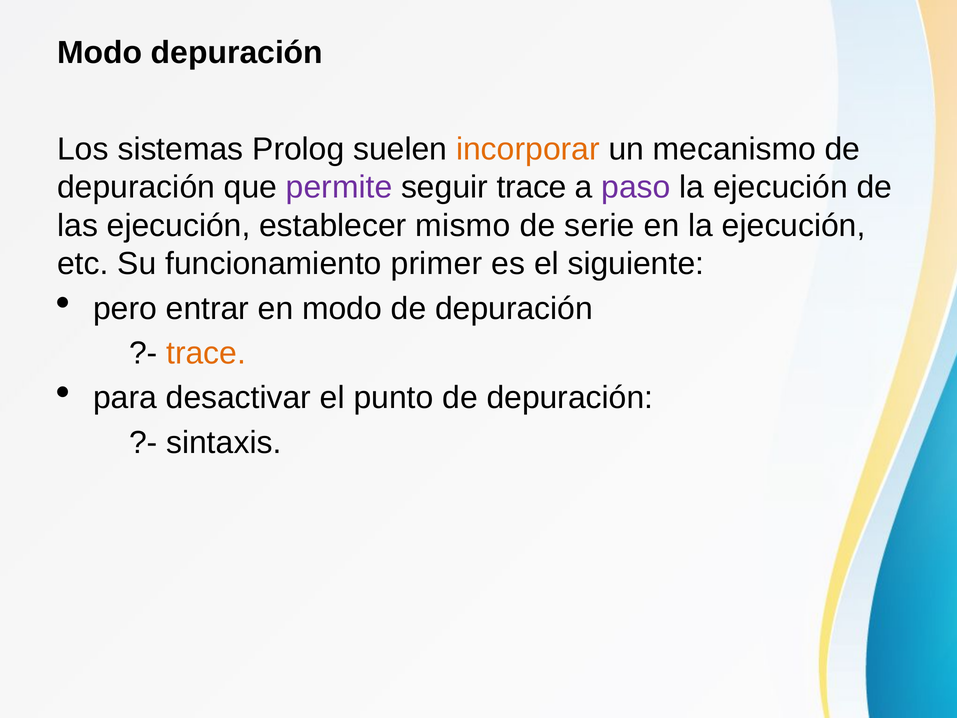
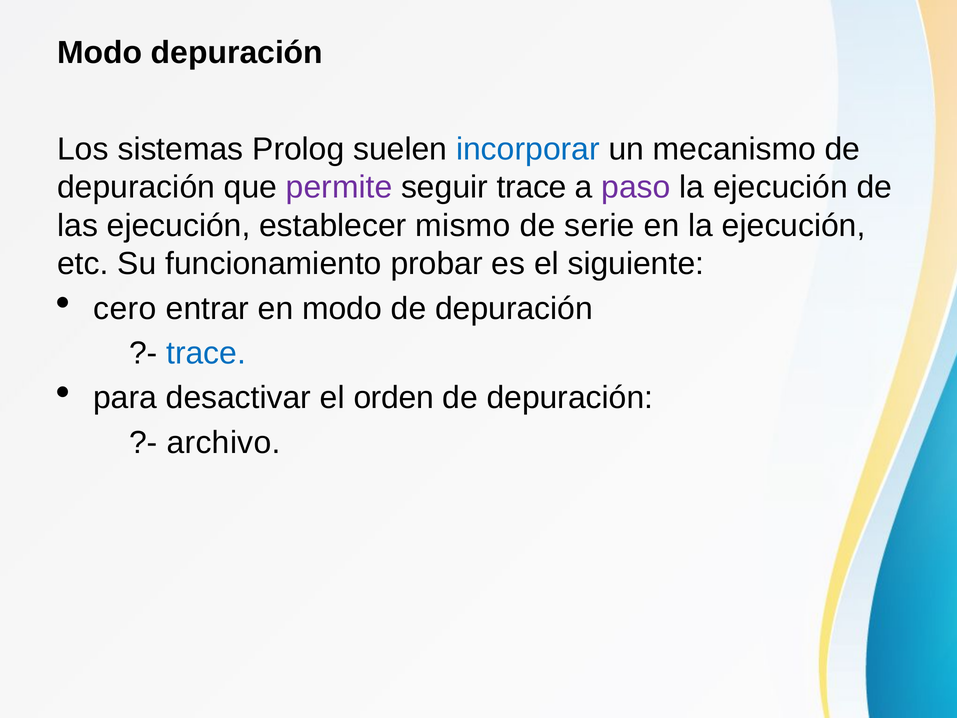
incorporar colour: orange -> blue
primer: primer -> probar
pero: pero -> cero
trace at (206, 353) colour: orange -> blue
punto: punto -> orden
sintaxis: sintaxis -> archivo
